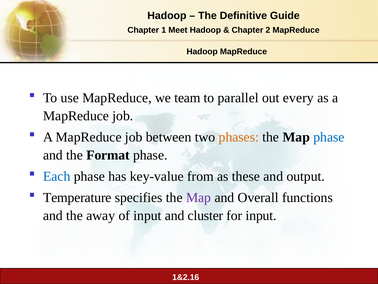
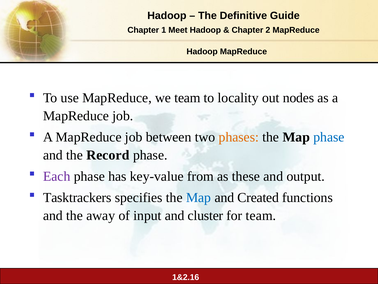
parallel: parallel -> locality
every: every -> nodes
Format: Format -> Record
Each colour: blue -> purple
Temperature: Temperature -> Tasktrackers
Map at (199, 197) colour: purple -> blue
Overall: Overall -> Created
for input: input -> team
